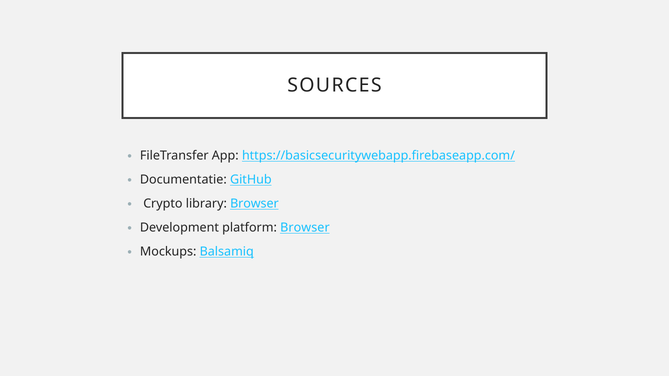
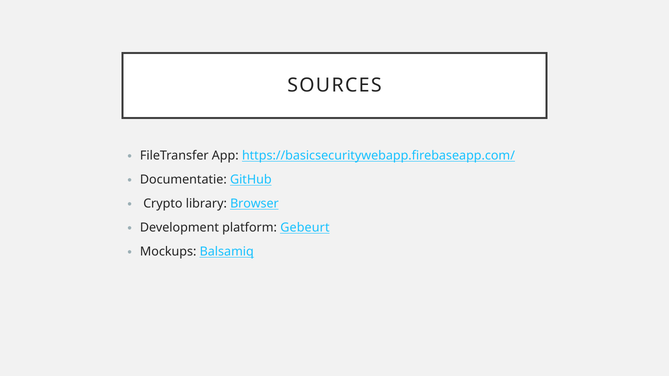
platform Browser: Browser -> Gebeurt
